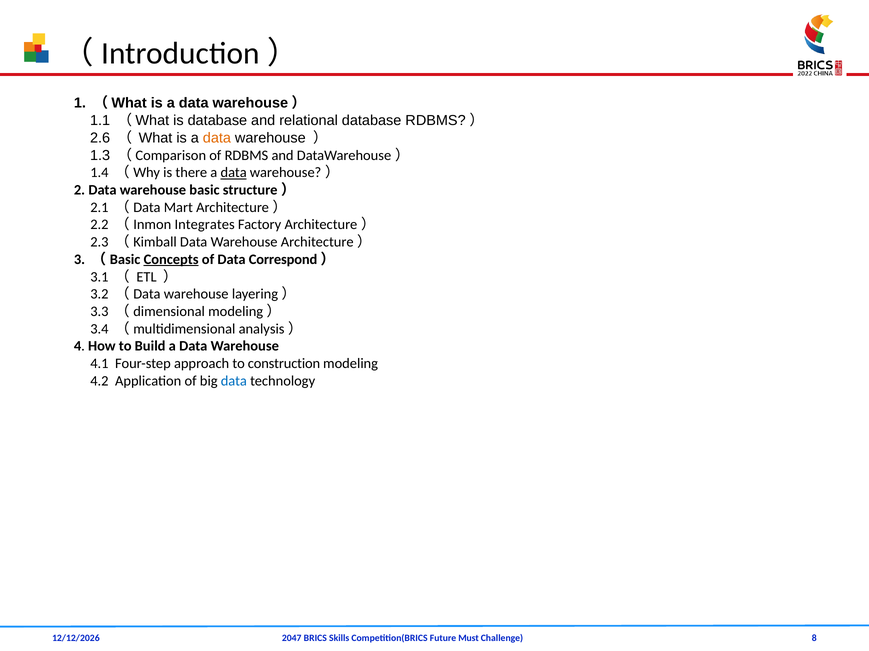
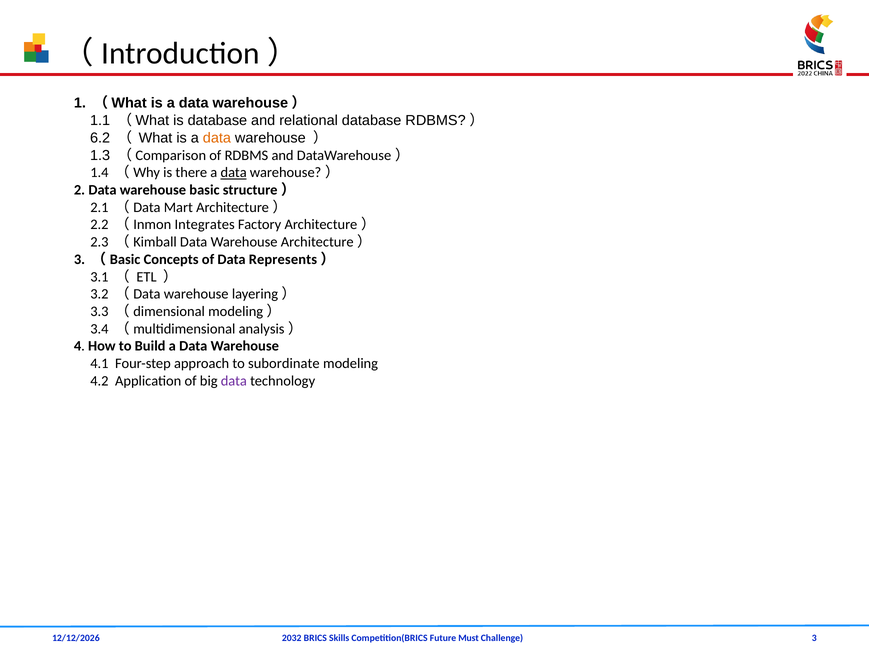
2.6: 2.6 -> 6.2
Concepts underline: present -> none
Correspond: Correspond -> Represents
construction: construction -> subordinate
data at (234, 381) colour: blue -> purple
2047: 2047 -> 2032
8 at (814, 639): 8 -> 3
